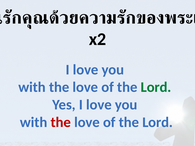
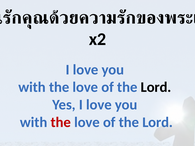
Lord at (156, 87) colour: green -> black
